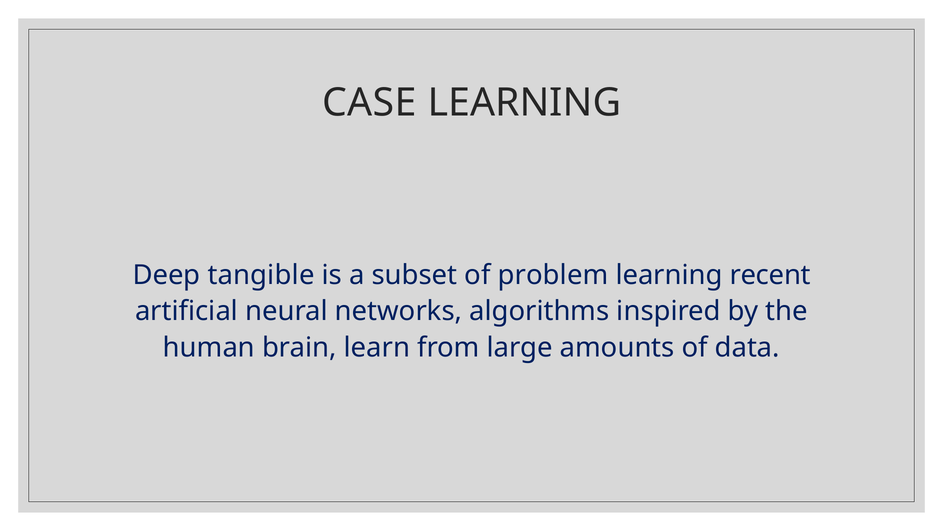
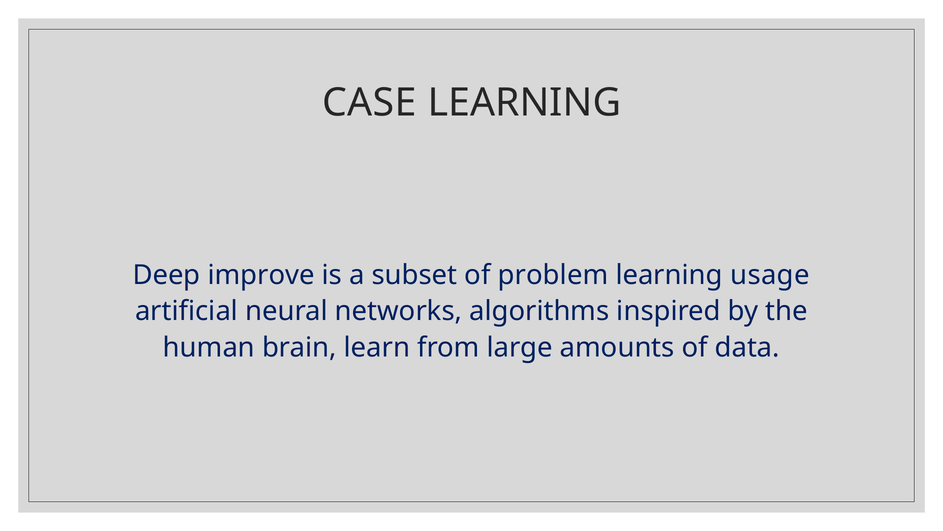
tangible: tangible -> improve
recent: recent -> usage
